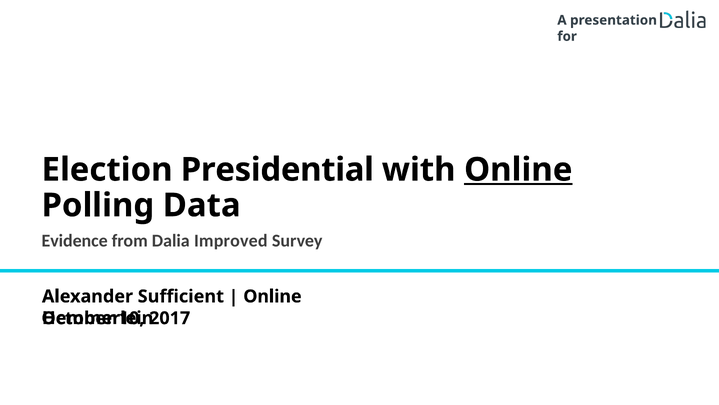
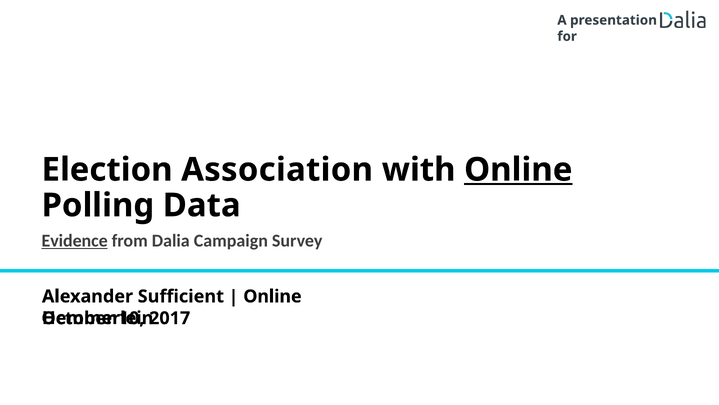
Presidential: Presidential -> Association
Evidence underline: none -> present
Improved: Improved -> Campaign
